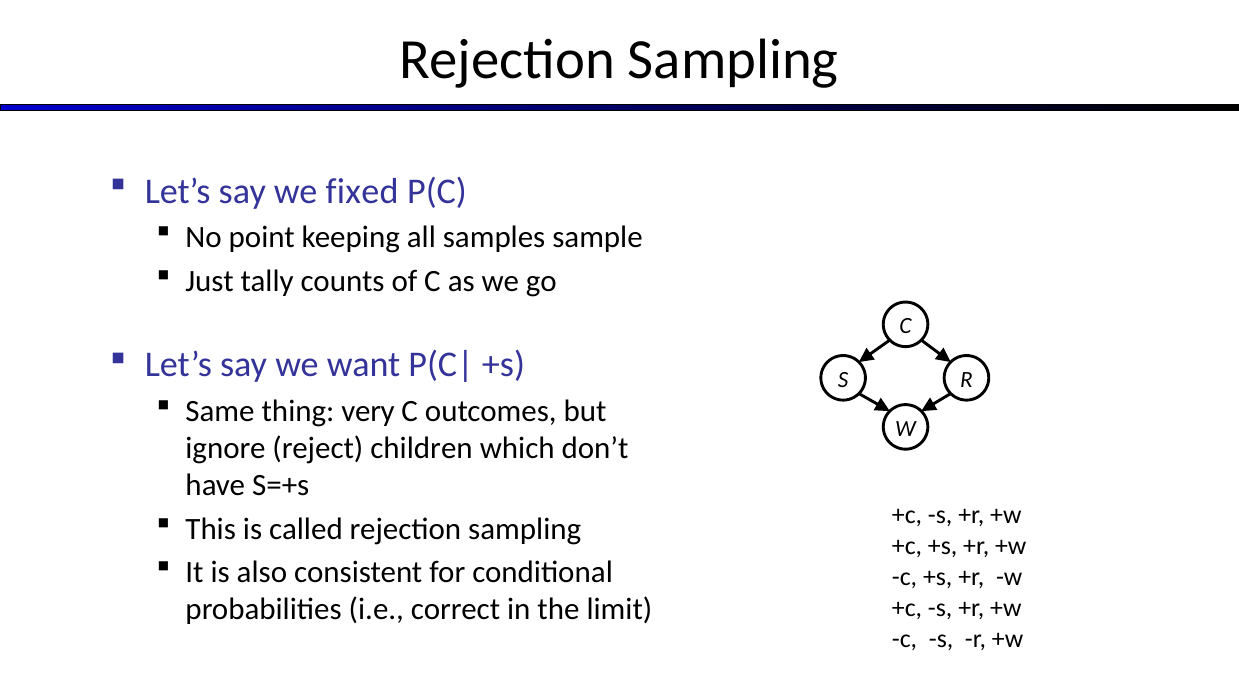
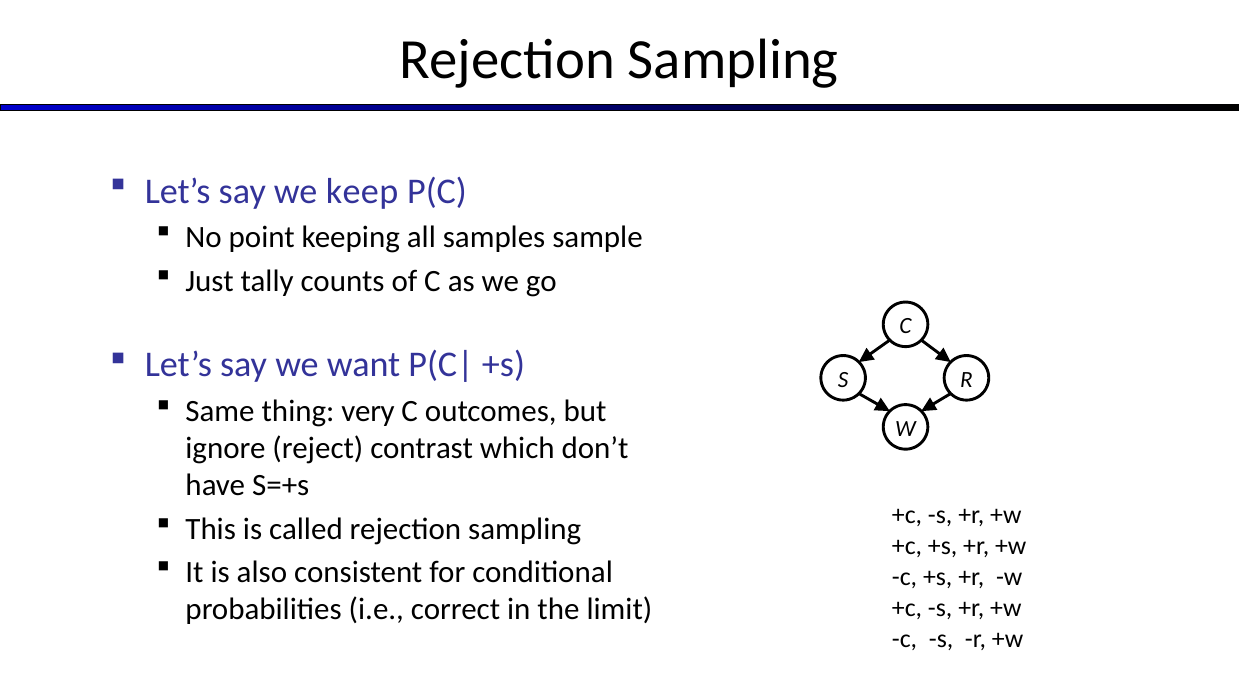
fixed: fixed -> keep
children: children -> contrast
